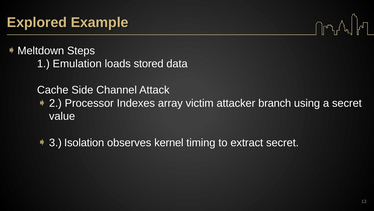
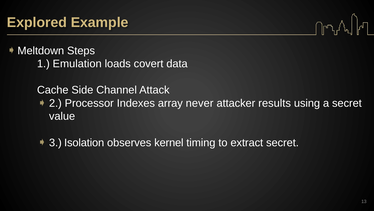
stored: stored -> covert
victim: victim -> never
branch: branch -> results
